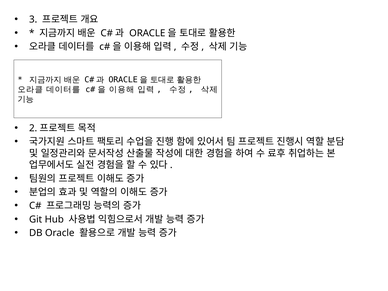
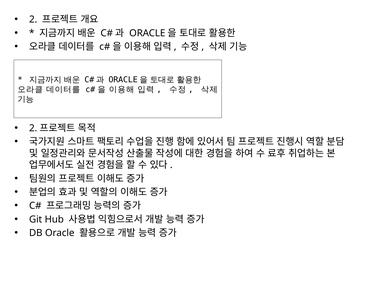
3: 3 -> 2
